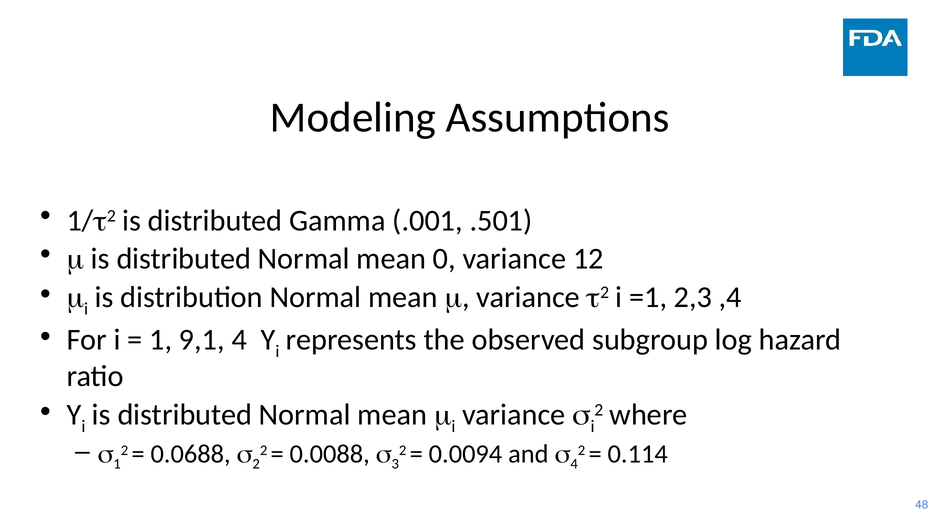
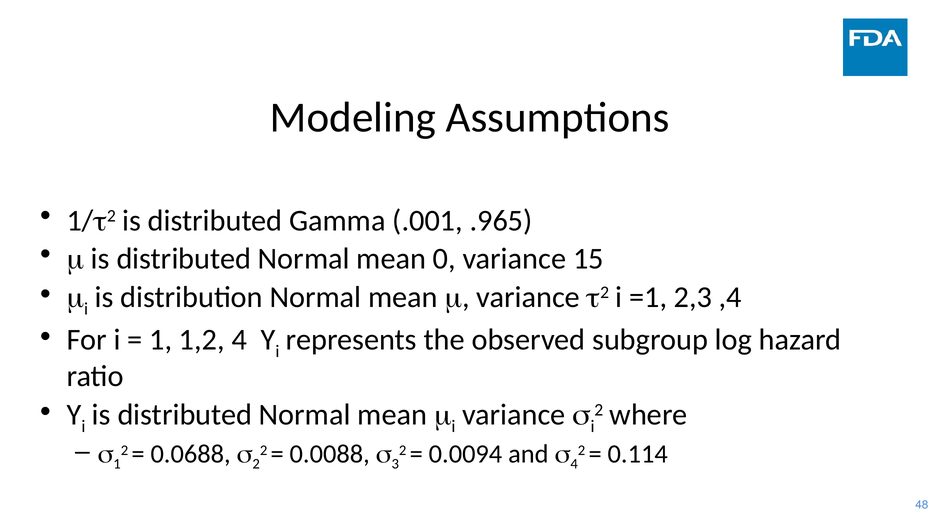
.501: .501 -> .965
12: 12 -> 15
9,1: 9,1 -> 1,2
